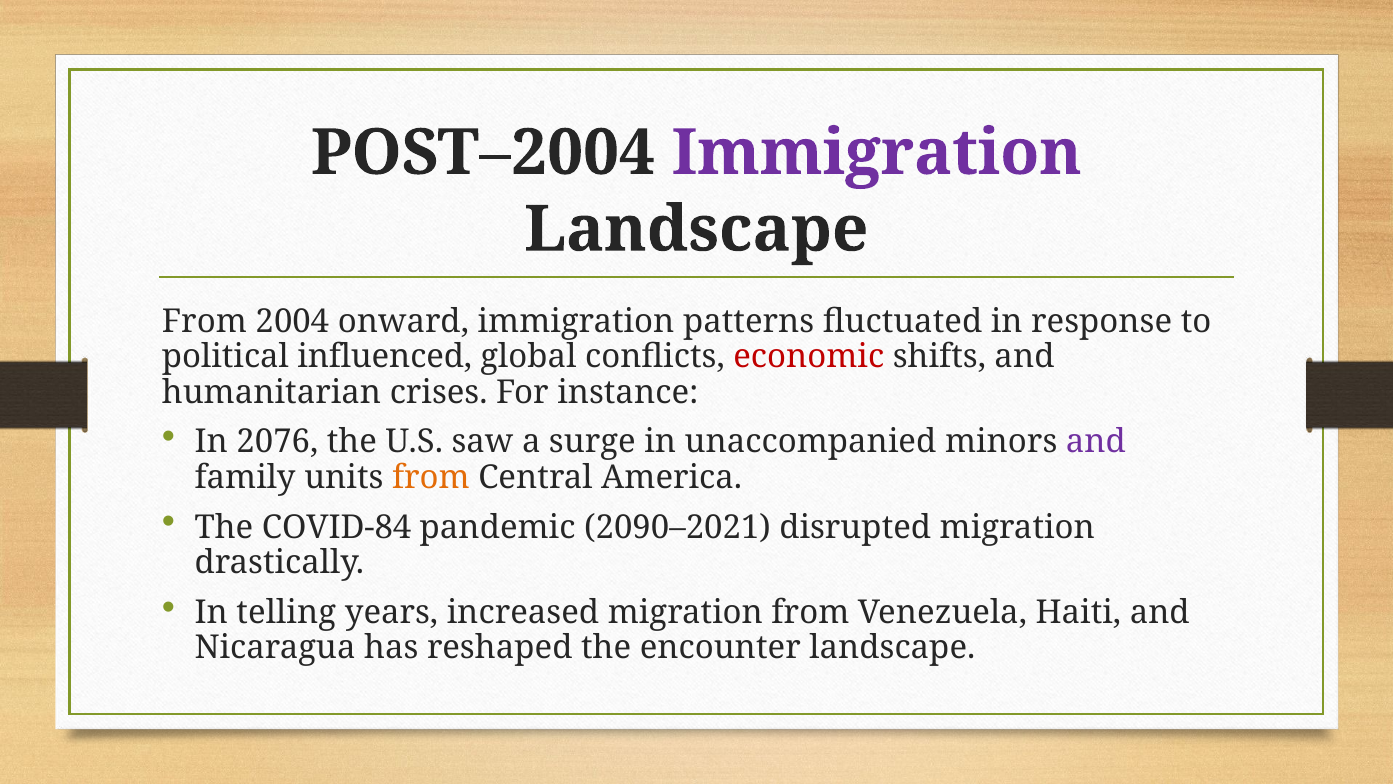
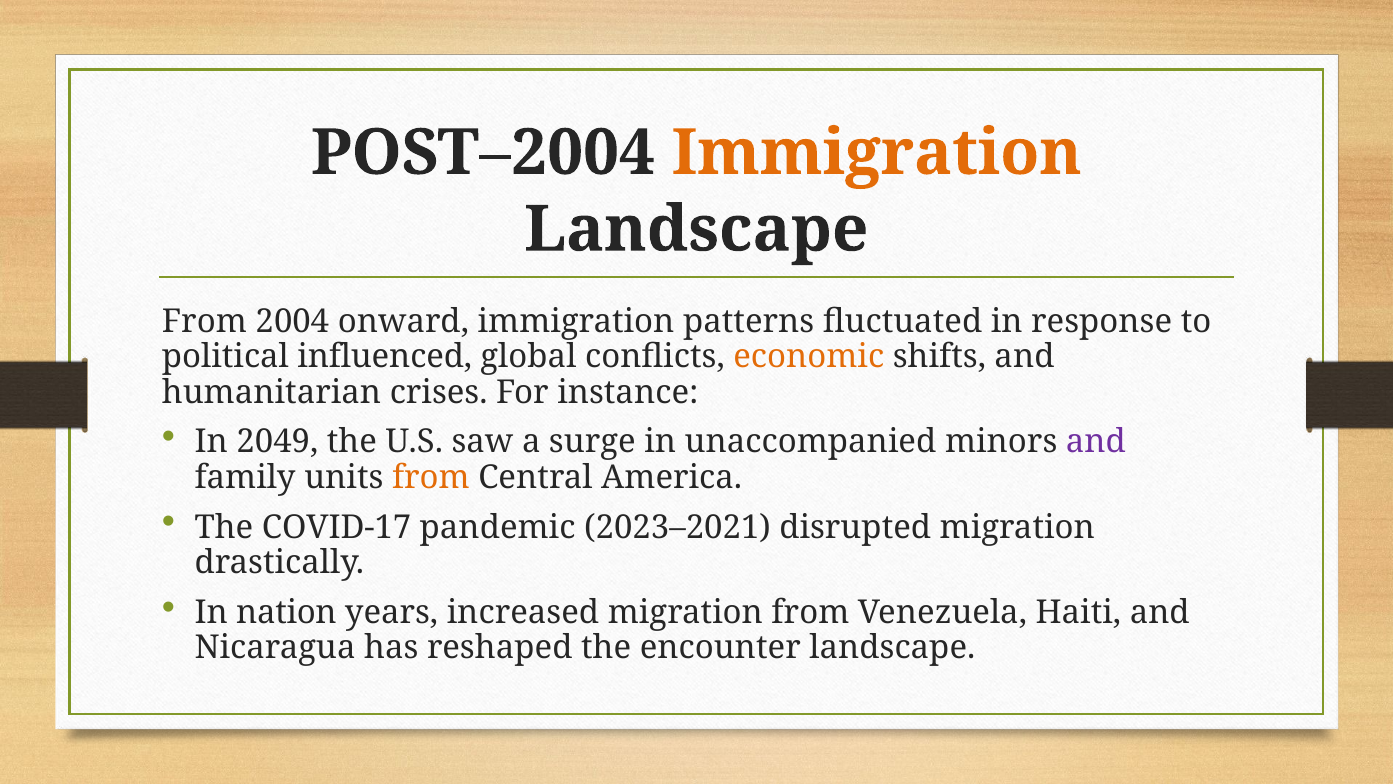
Immigration at (877, 153) colour: purple -> orange
economic colour: red -> orange
2076: 2076 -> 2049
COVID-84: COVID-84 -> COVID-17
2090–2021: 2090–2021 -> 2023–2021
telling: telling -> nation
